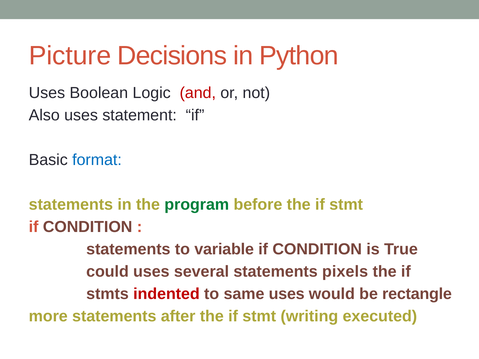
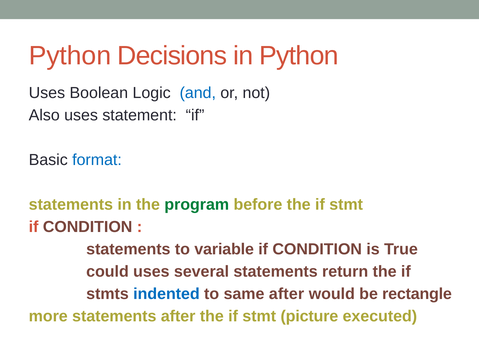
Picture at (70, 56): Picture -> Python
and colour: red -> blue
pixels: pixels -> return
indented colour: red -> blue
same uses: uses -> after
writing: writing -> picture
